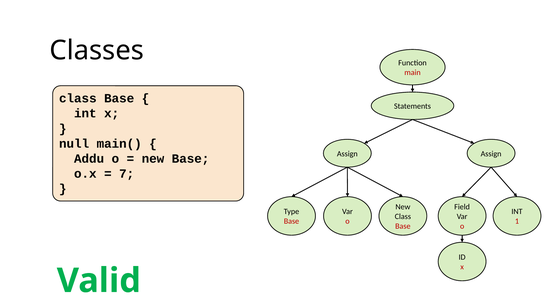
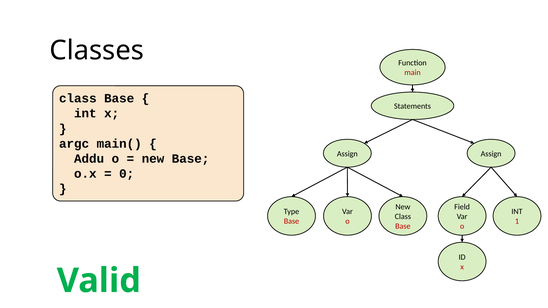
null: null -> argc
7: 7 -> 0
